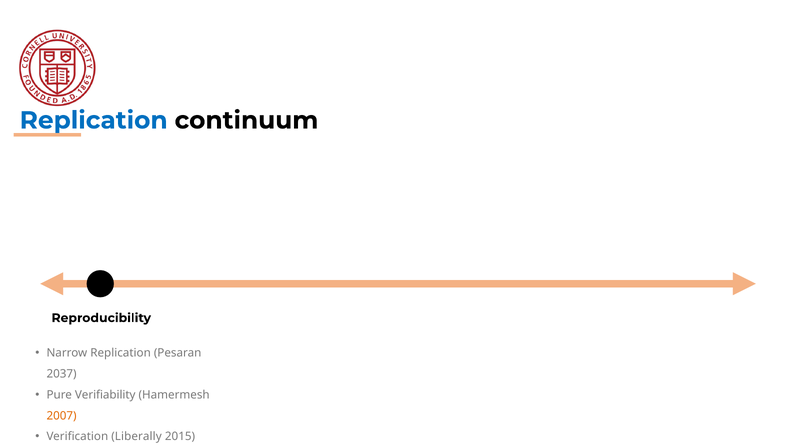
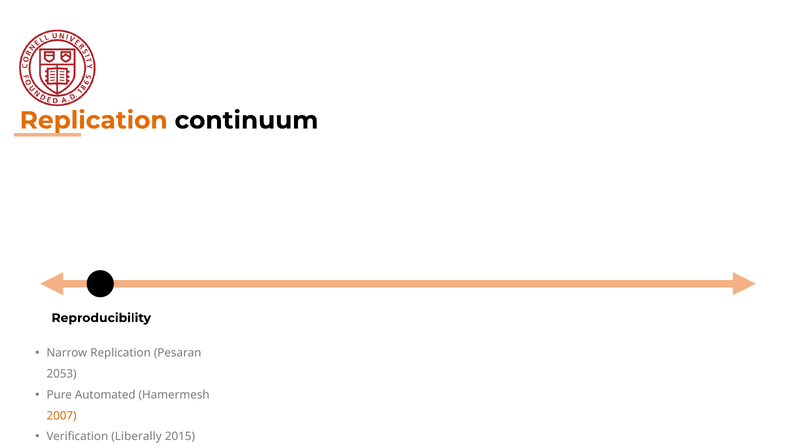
Replication at (94, 120) colour: blue -> orange
2037: 2037 -> 2053
Verifiability: Verifiability -> Automated
